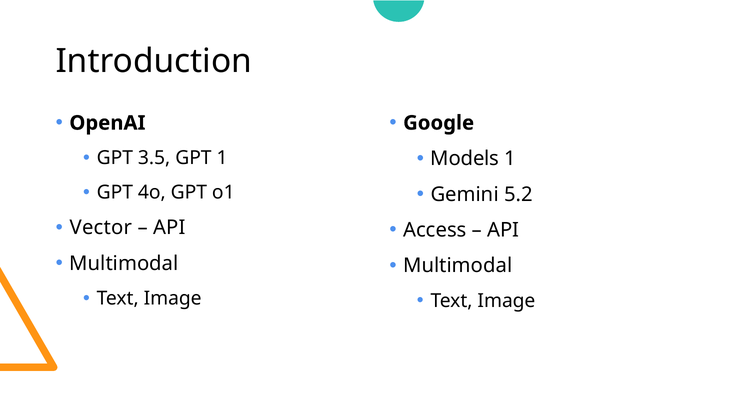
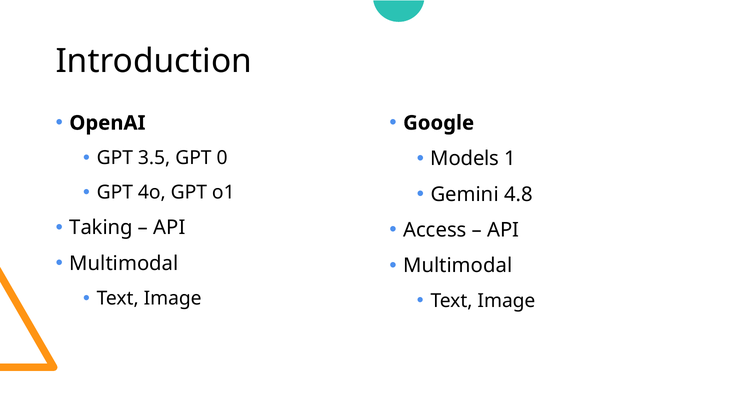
GPT 1: 1 -> 0
5.2: 5.2 -> 4.8
Vector: Vector -> Taking
